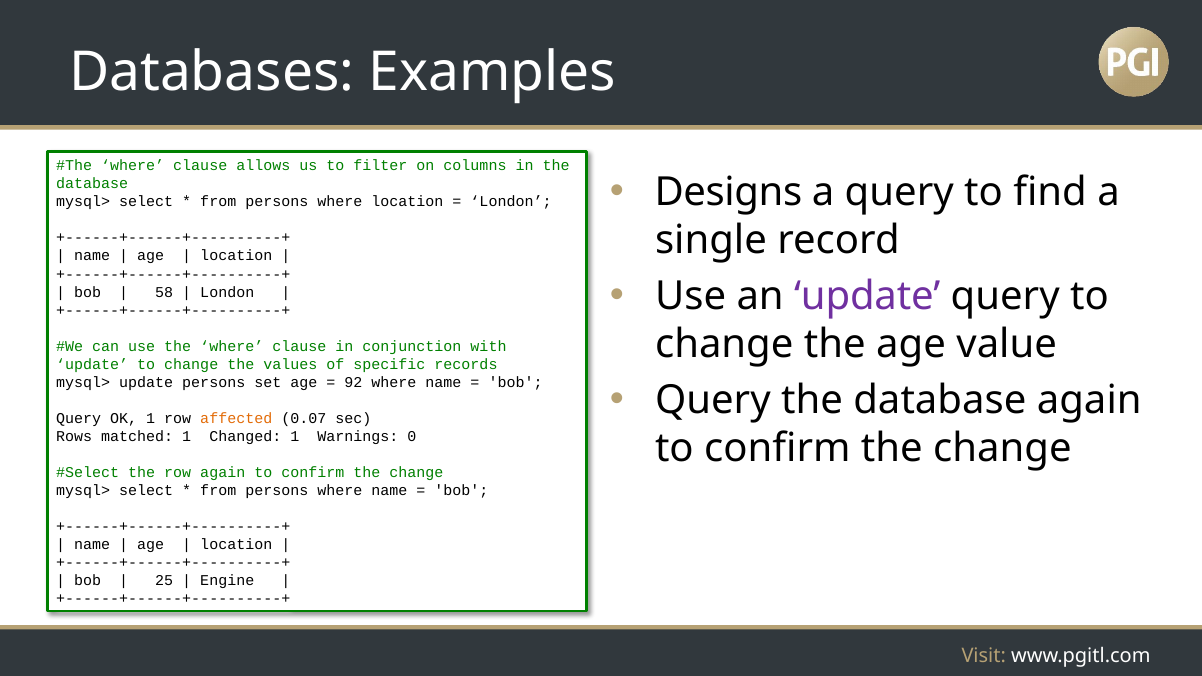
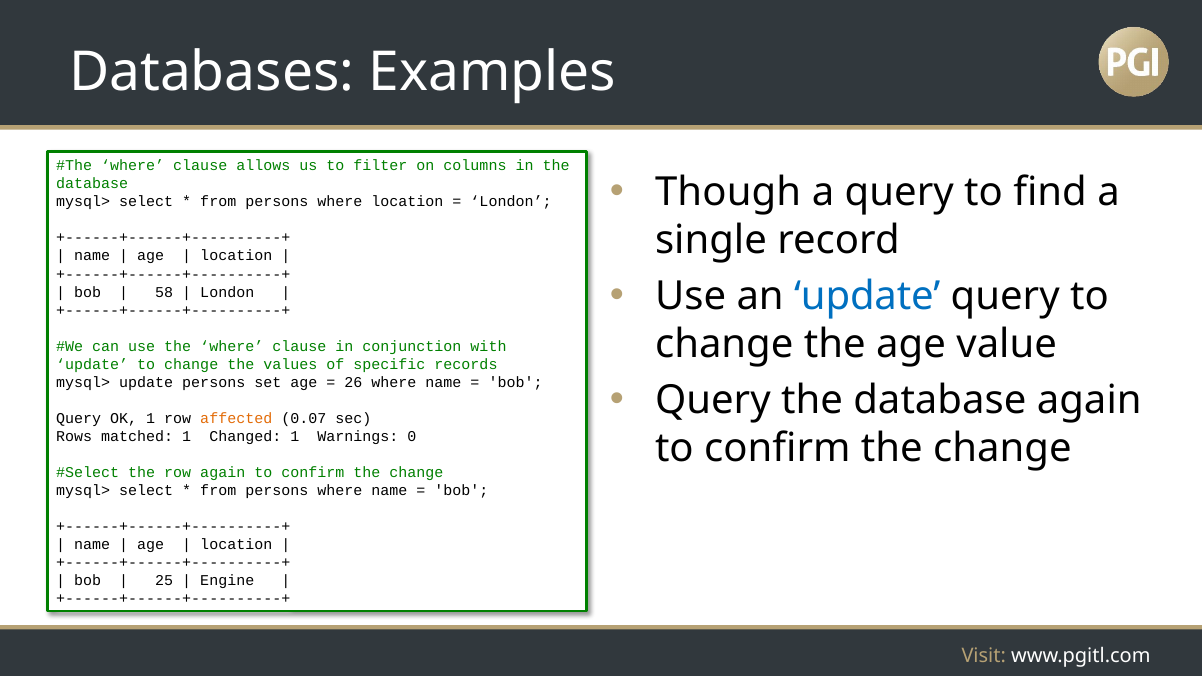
Designs: Designs -> Though
update at (867, 296) colour: purple -> blue
92: 92 -> 26
